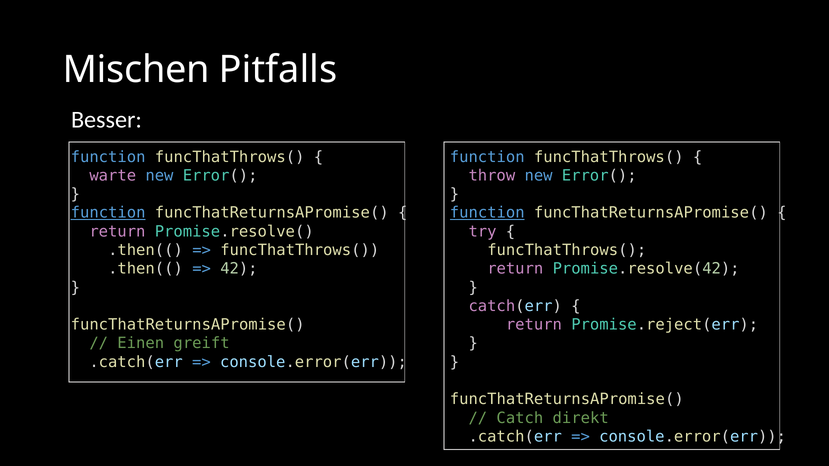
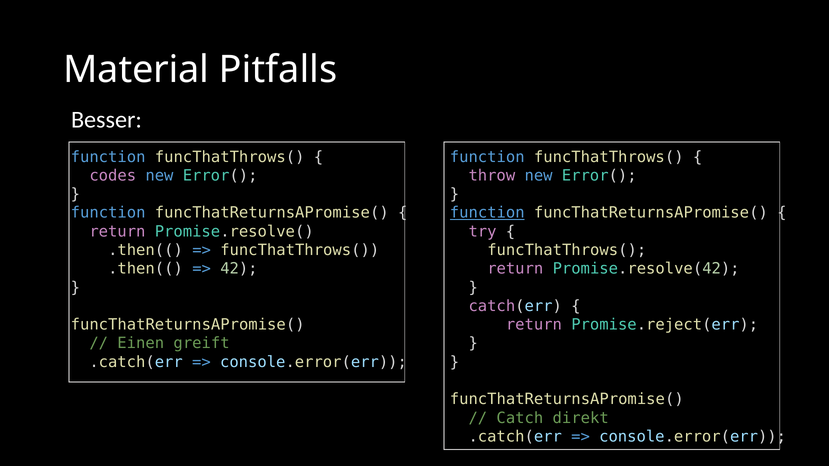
Mischen: Mischen -> Material
warte: warte -> codes
function at (108, 213) underline: present -> none
